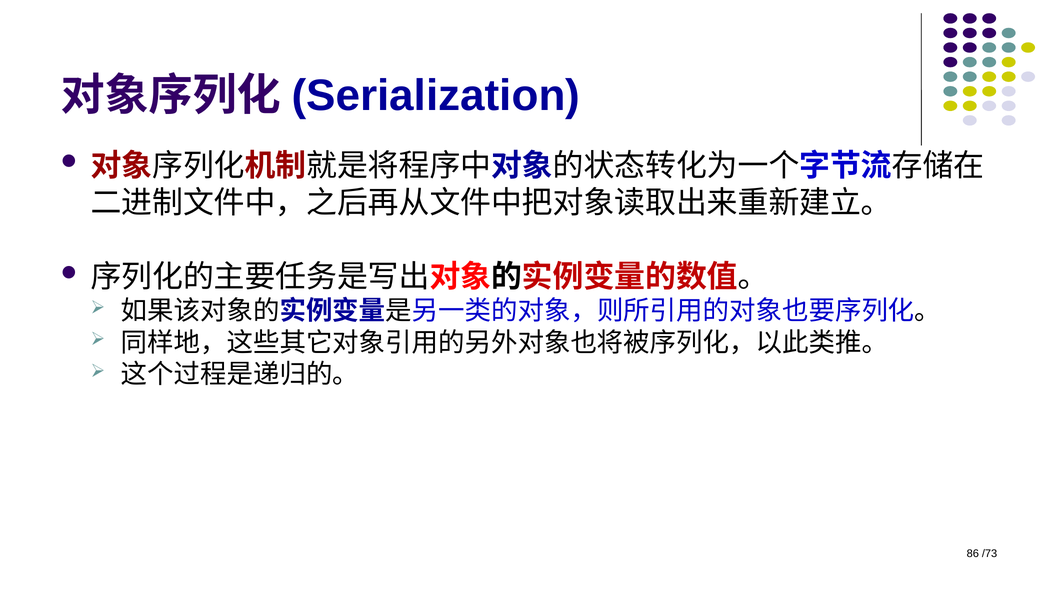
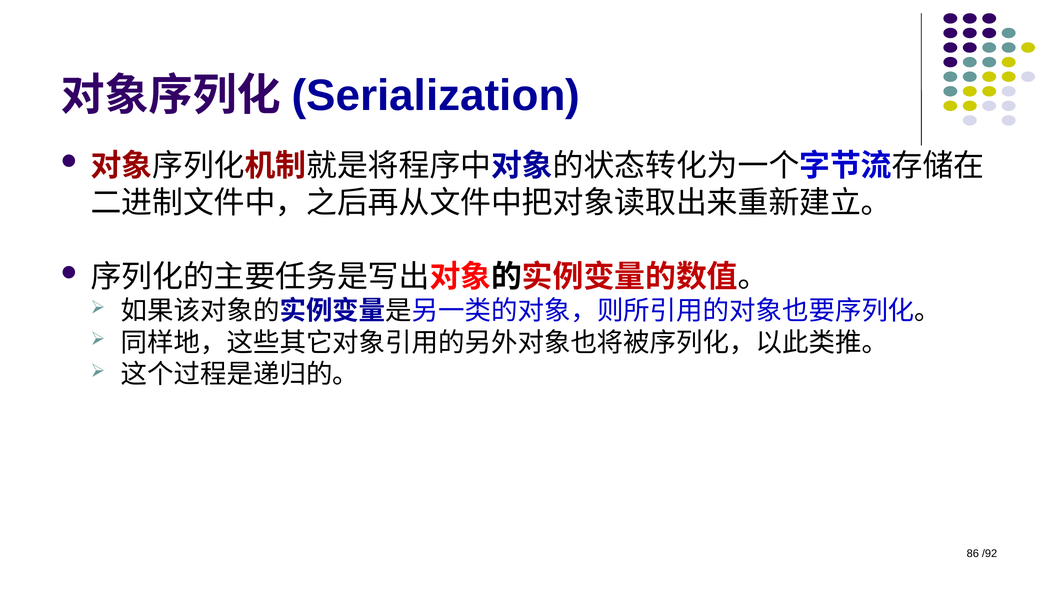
/73: /73 -> /92
